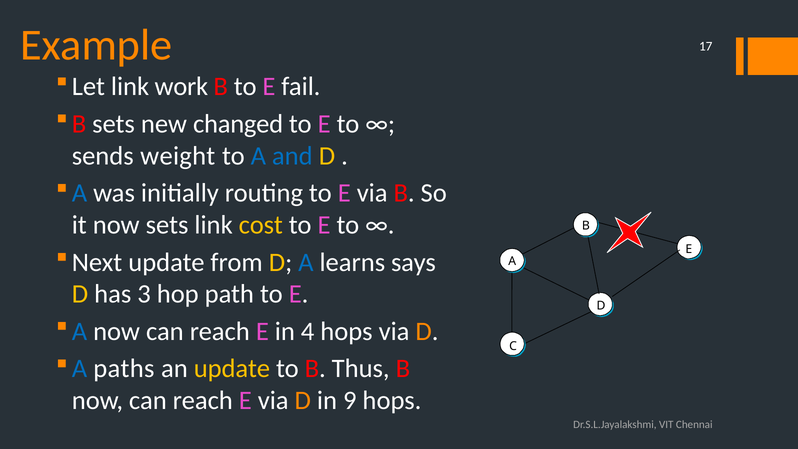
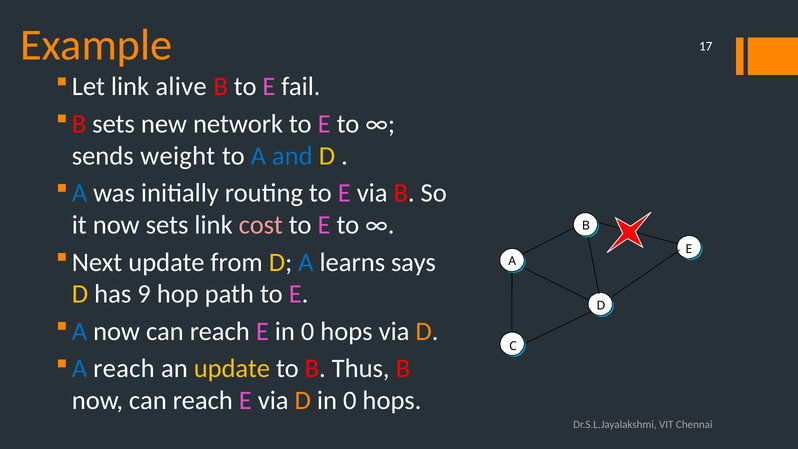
work: work -> alive
changed: changed -> network
cost colour: yellow -> pink
3: 3 -> 9
E in 4: 4 -> 0
A paths: paths -> reach
D in 9: 9 -> 0
